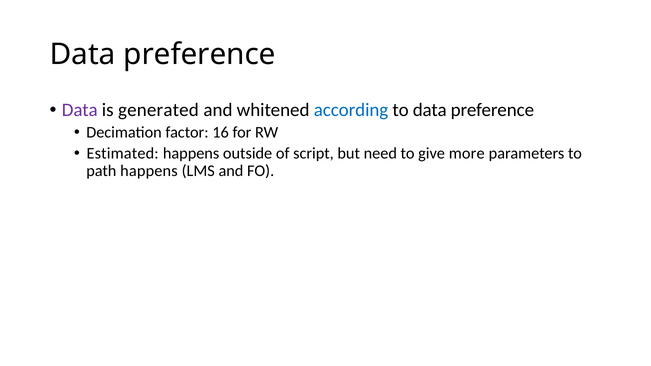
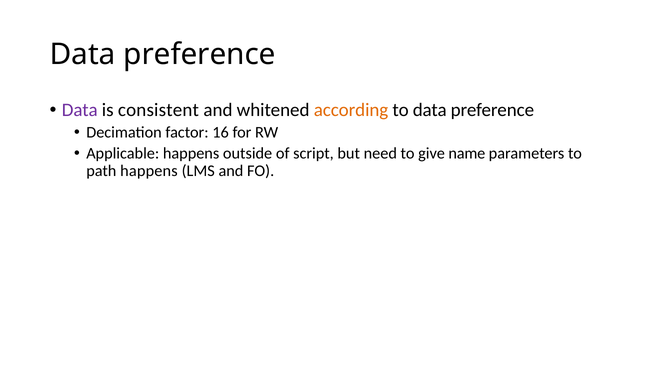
generated: generated -> consistent
according colour: blue -> orange
Estimated: Estimated -> Applicable
more: more -> name
